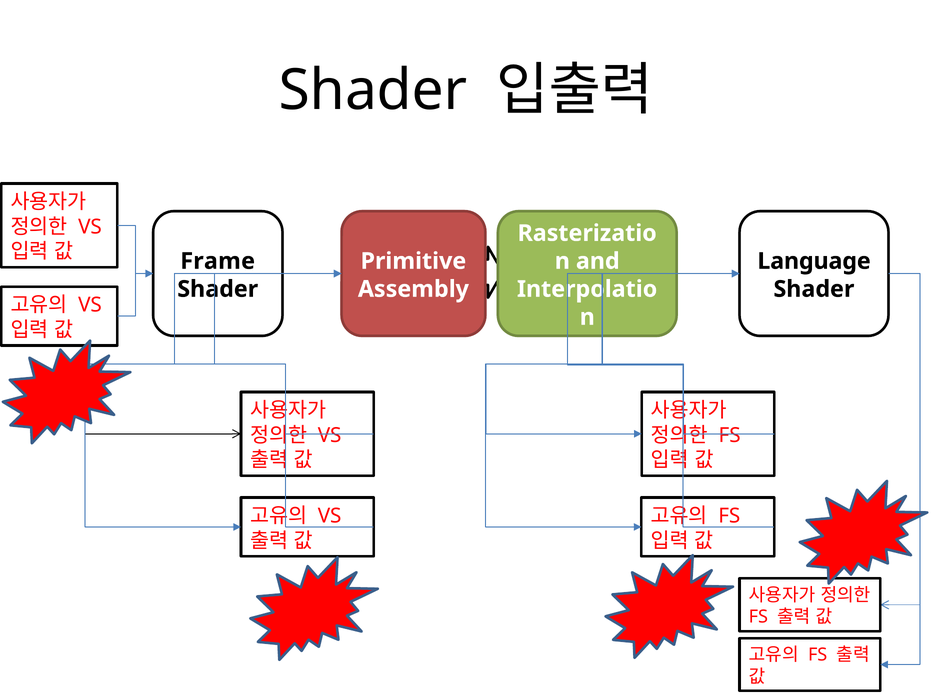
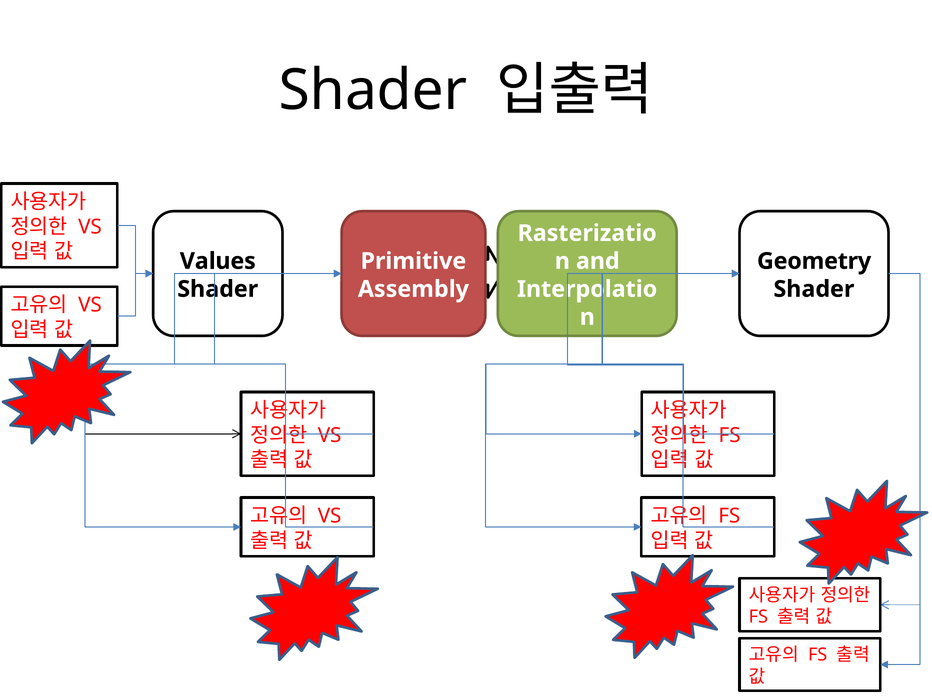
Frame: Frame -> Values
Language: Language -> Geometry
